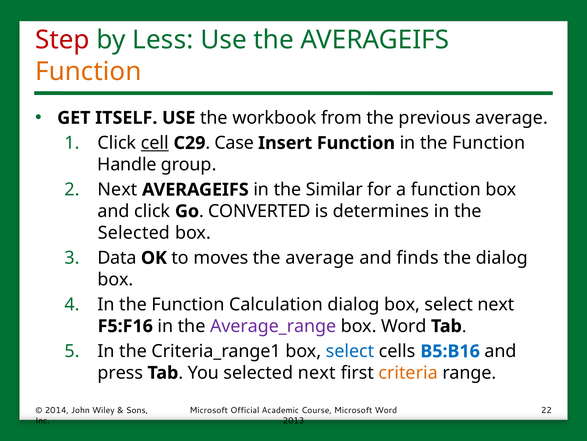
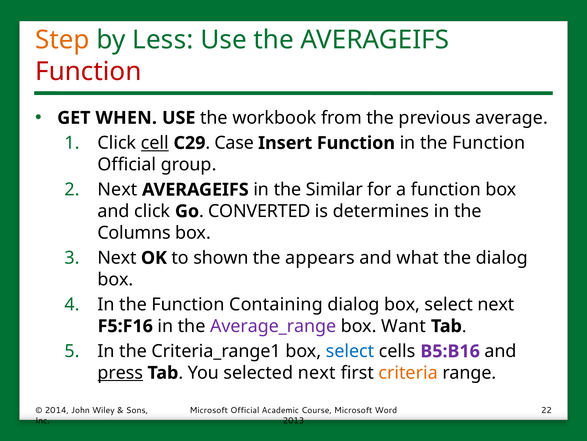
Step colour: red -> orange
Function at (88, 71) colour: orange -> red
ITSELF: ITSELF -> WHEN
Handle at (127, 164): Handle -> Official
Selected at (134, 232): Selected -> Columns
Data at (117, 258): Data -> Next
moves: moves -> shown
the average: average -> appears
finds: finds -> what
Calculation: Calculation -> Containing
box Word: Word -> Want
B5:B16 colour: blue -> purple
press underline: none -> present
